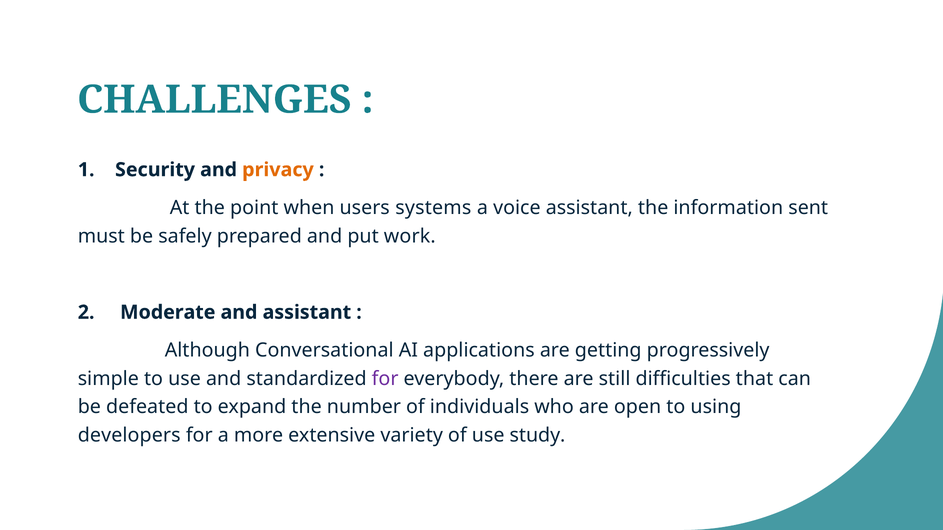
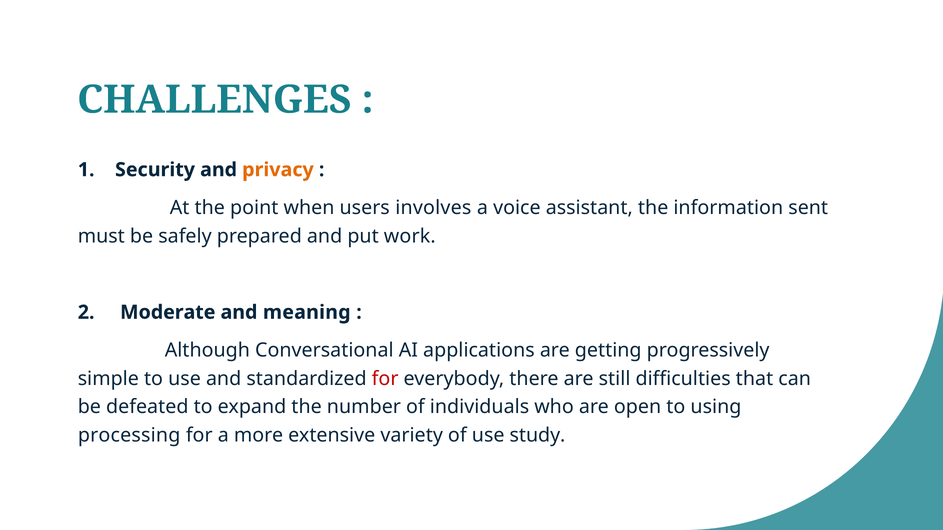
systems: systems -> involves
and assistant: assistant -> meaning
for at (385, 379) colour: purple -> red
developers: developers -> processing
